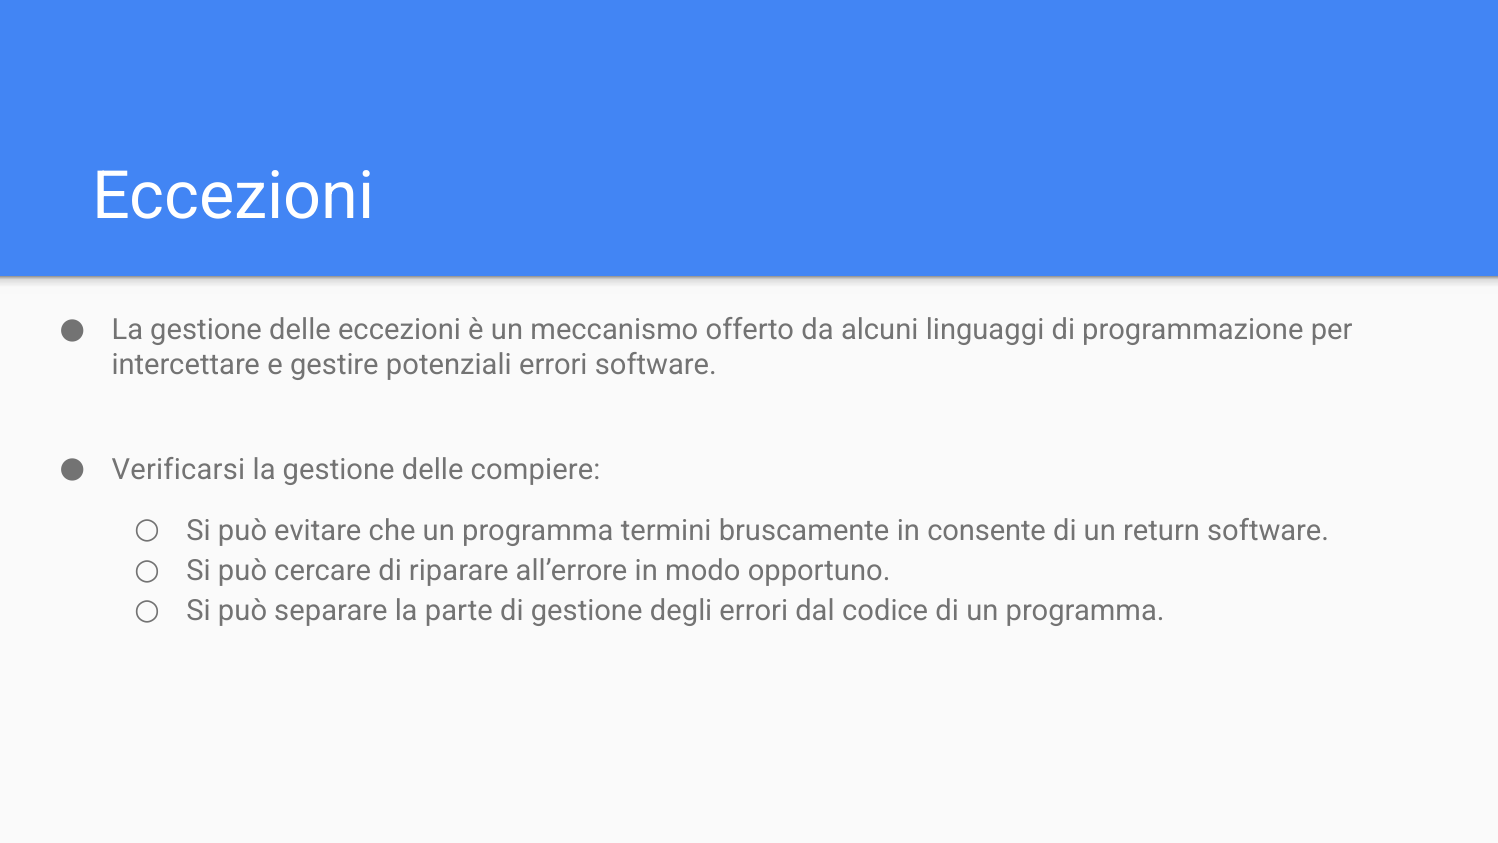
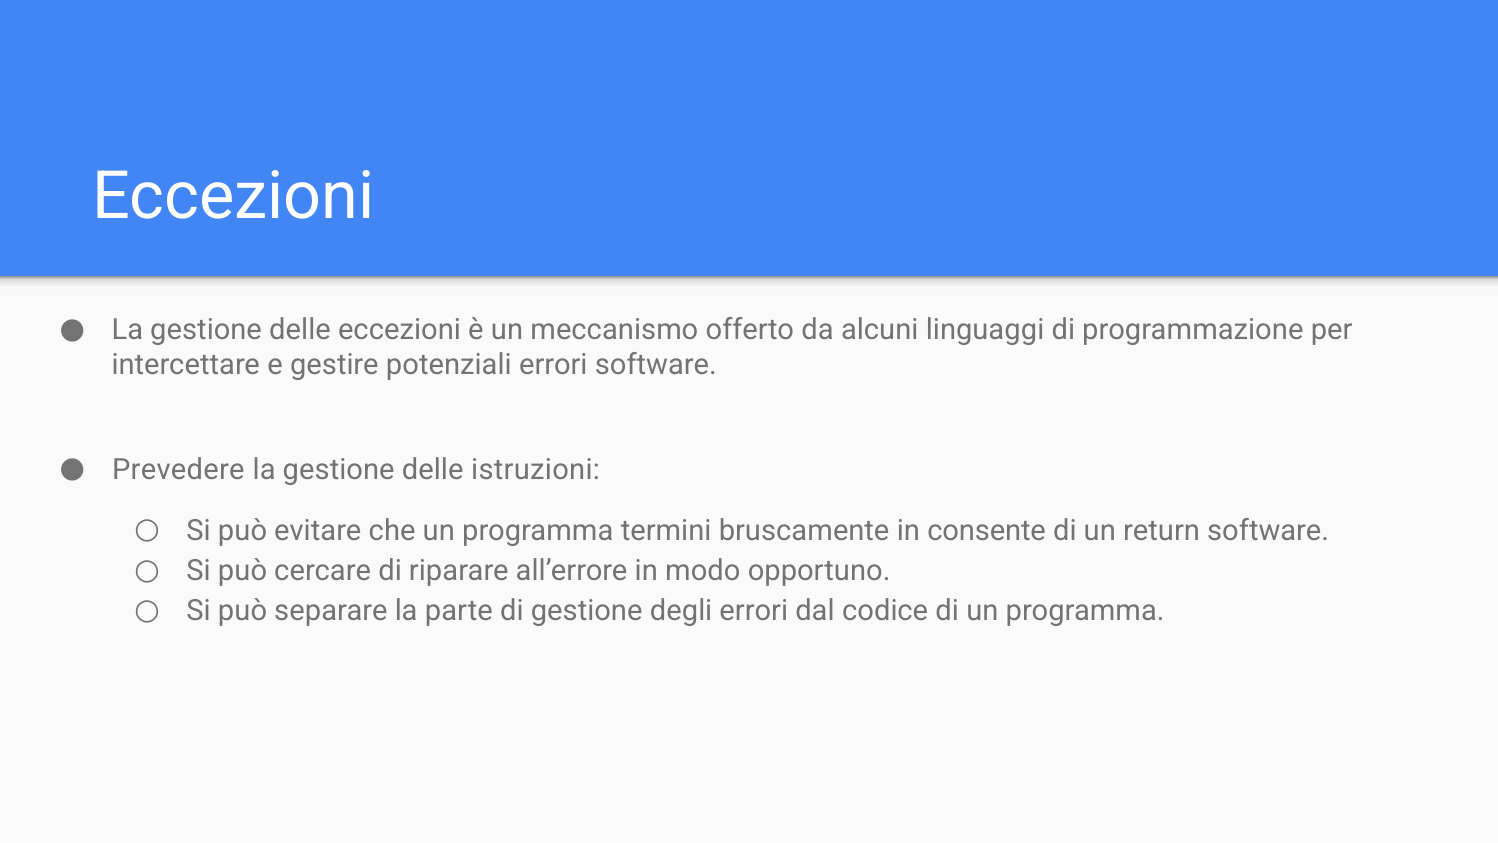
Verificarsi: Verificarsi -> Prevedere
compiere: compiere -> istruzioni
